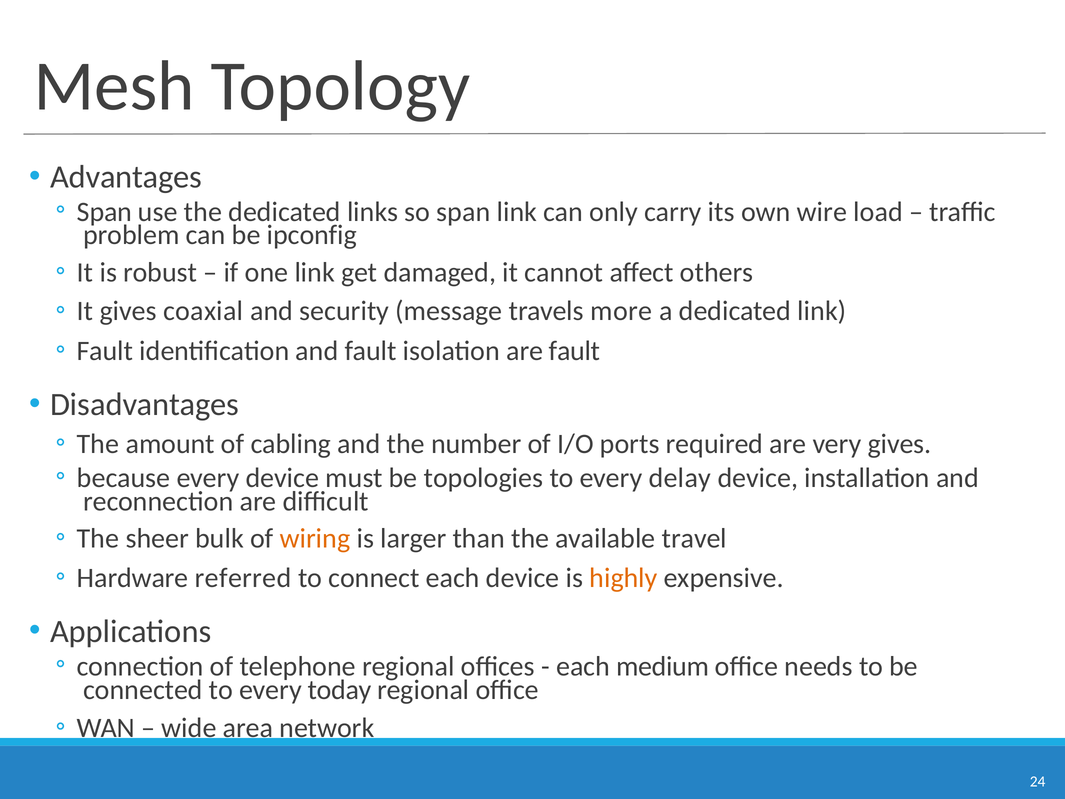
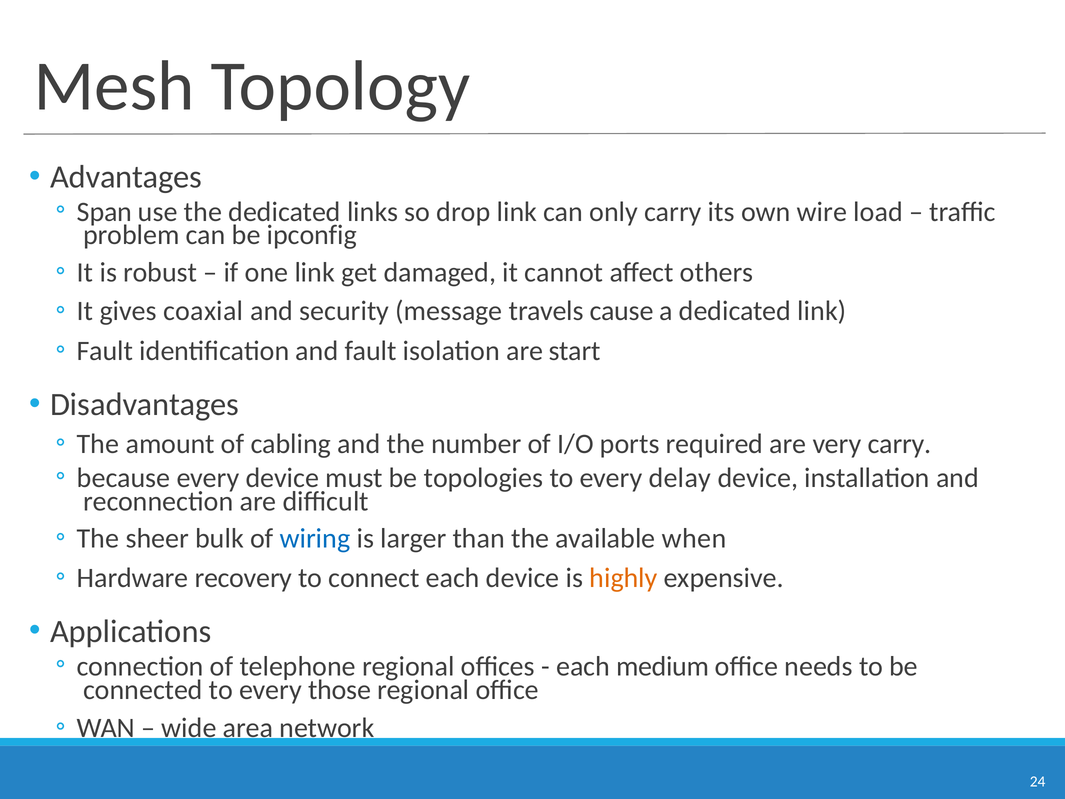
so span: span -> drop
more: more -> cause
are fault: fault -> start
very gives: gives -> carry
wiring colour: orange -> blue
travel: travel -> when
referred: referred -> recovery
today: today -> those
